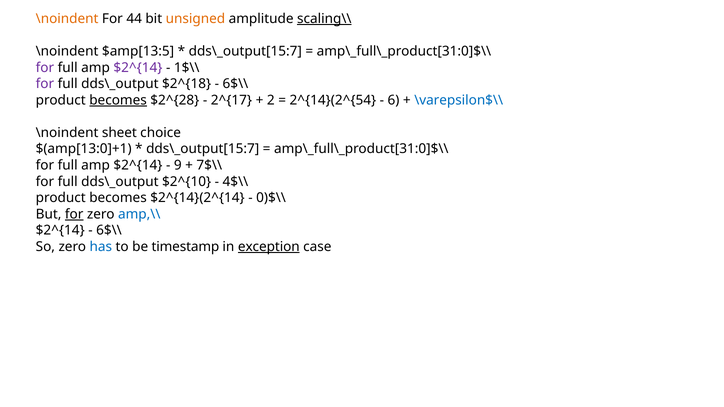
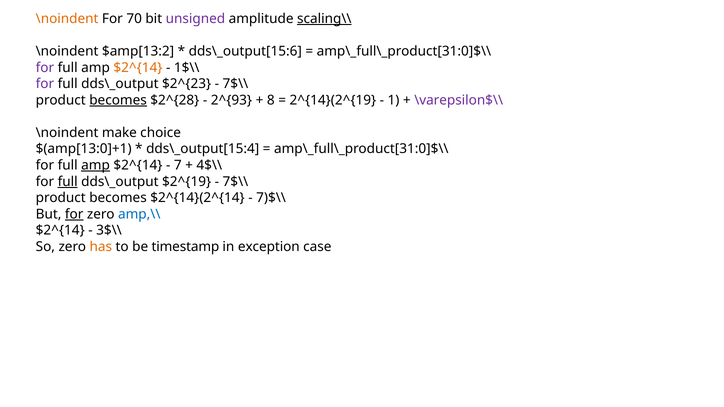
44: 44 -> 70
unsigned colour: orange -> purple
$amp[13:5: $amp[13:5 -> $amp[13:2
dds\_output[15:7 at (245, 51): dds\_output[15:7 -> dds\_output[15:6
$2^{14 at (138, 68) colour: purple -> orange
$2^{18: $2^{18 -> $2^{23
6$\\ at (235, 84): 6$\\ -> 7$\\
2^{17: 2^{17 -> 2^{93
2: 2 -> 8
2^{14}(2^{54: 2^{14}(2^{54 -> 2^{14}(2^{19
6: 6 -> 1
\varepsilon$\\ colour: blue -> purple
sheet: sheet -> make
dds\_output[15:7 at (203, 149): dds\_output[15:7 -> dds\_output[15:4
amp at (96, 165) underline: none -> present
9: 9 -> 7
7$\\: 7$\\ -> 4$\\
full at (68, 182) underline: none -> present
$2^{10: $2^{10 -> $2^{19
4$\\ at (235, 182): 4$\\ -> 7$\\
0)$\\: 0)$\\ -> 7)$\\
6$\\ at (109, 231): 6$\\ -> 3$\\
has colour: blue -> orange
exception underline: present -> none
